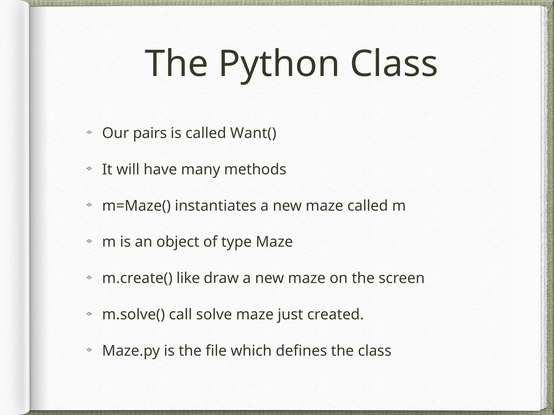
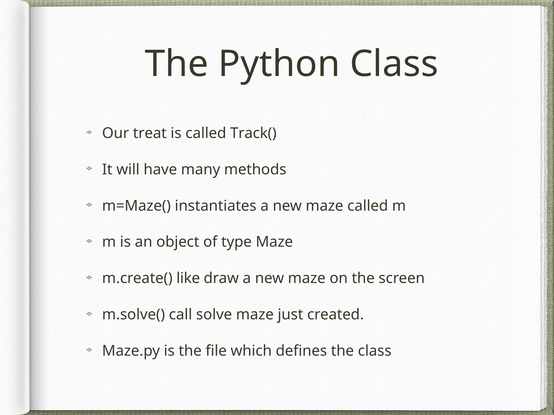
pairs: pairs -> treat
Want(: Want( -> Track(
